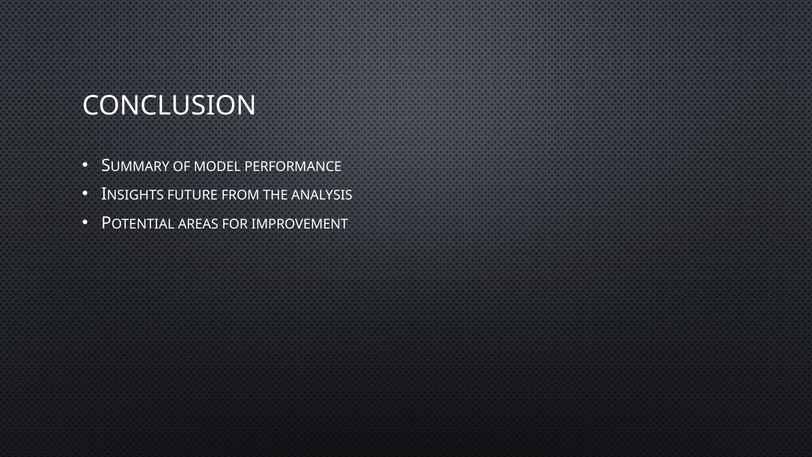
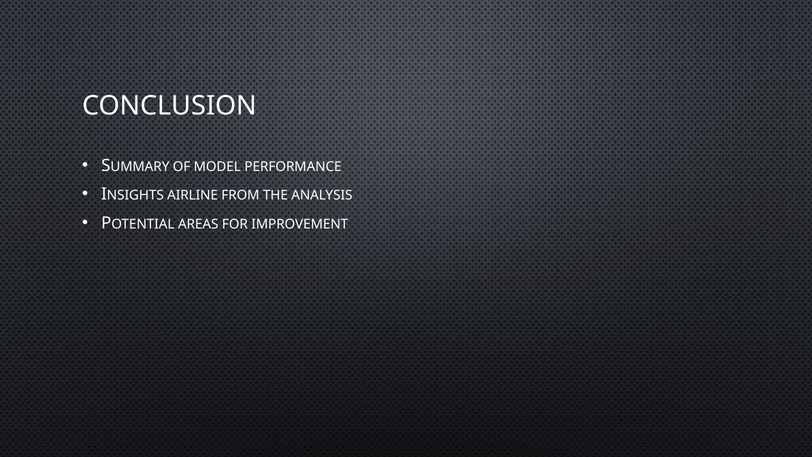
FUTURE: FUTURE -> AIRLINE
